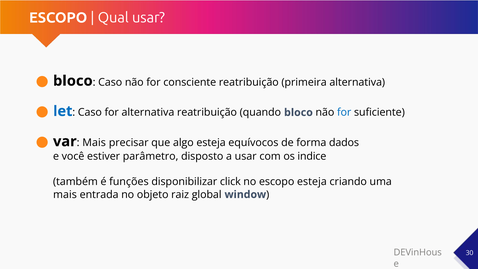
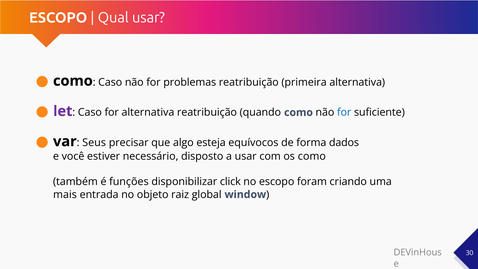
bloco at (73, 81): bloco -> como
consciente: consciente -> problemas
let colour: blue -> purple
quando bloco: bloco -> como
Mais at (94, 143): Mais -> Seus
parâmetro: parâmetro -> necessário
os indice: indice -> como
escopo esteja: esteja -> foram
